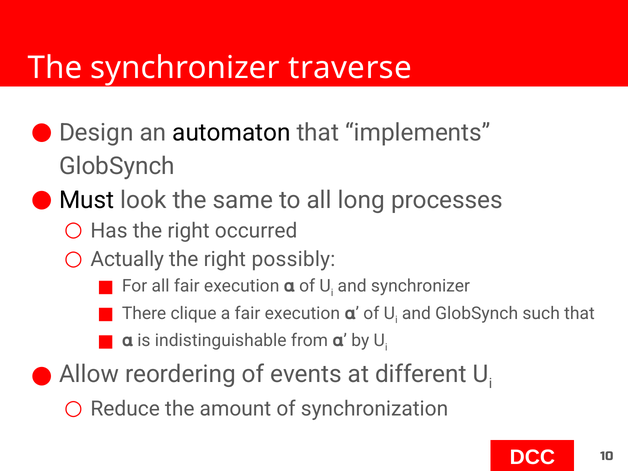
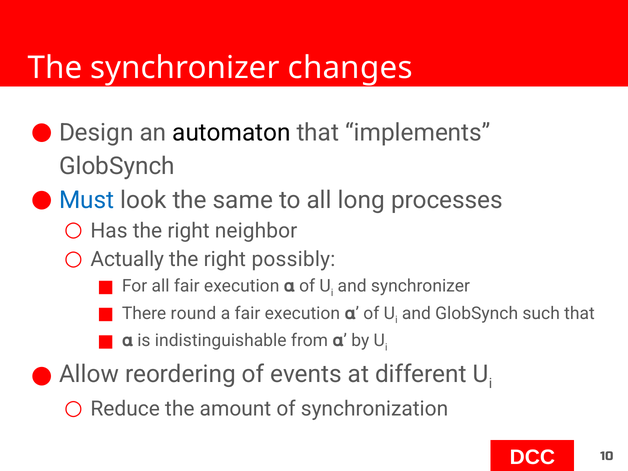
traverse: traverse -> changes
Must colour: black -> blue
occurred: occurred -> neighbor
clique: clique -> round
